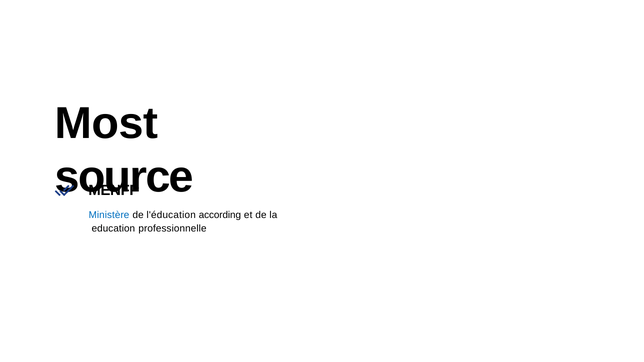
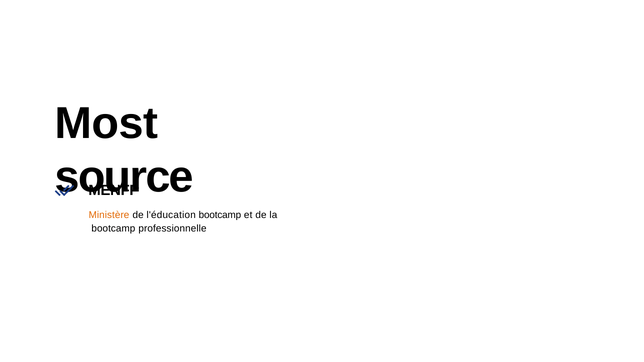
Ministère colour: blue -> orange
l'éducation according: according -> bootcamp
education at (113, 229): education -> bootcamp
